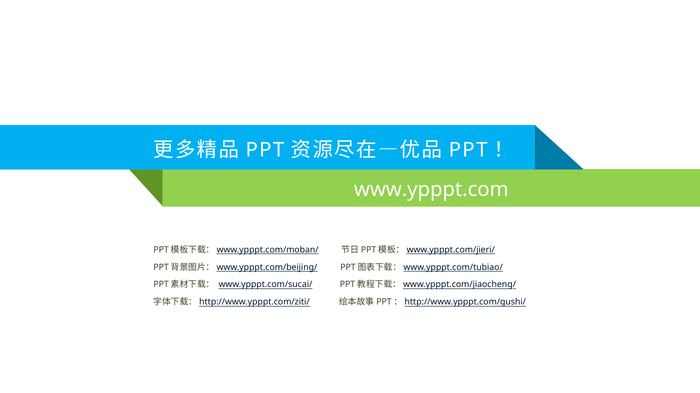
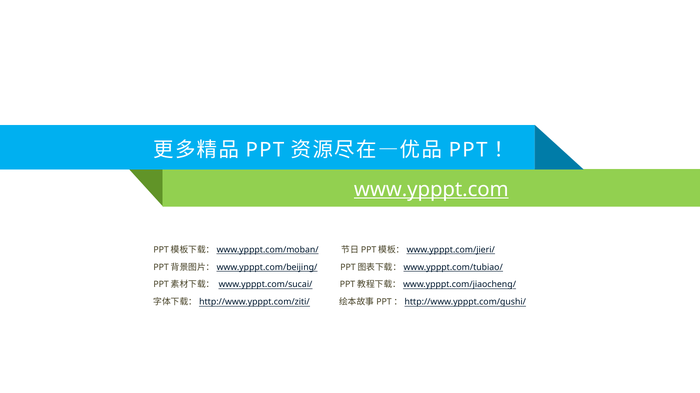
www.ypppt.com underline: none -> present
